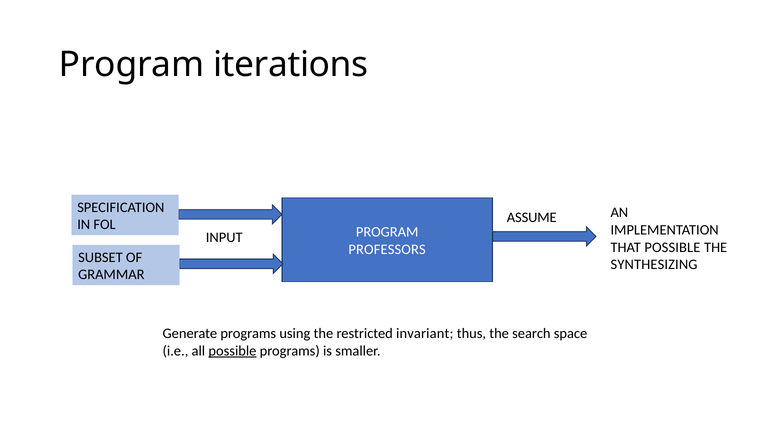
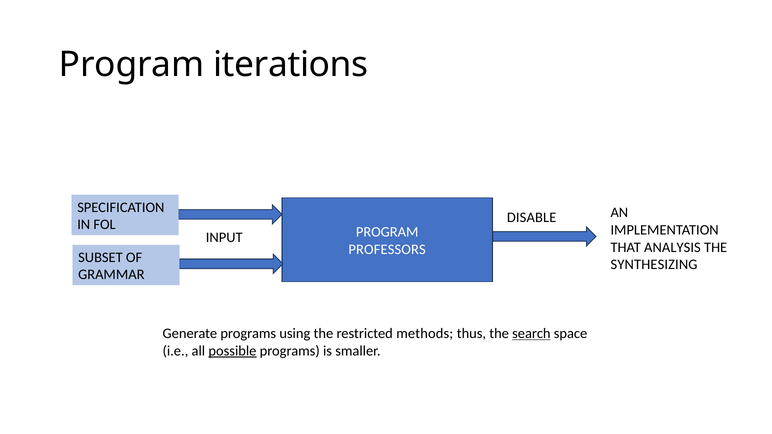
ASSUME: ASSUME -> DISABLE
THAT POSSIBLE: POSSIBLE -> ANALYSIS
invariant: invariant -> methods
search underline: none -> present
